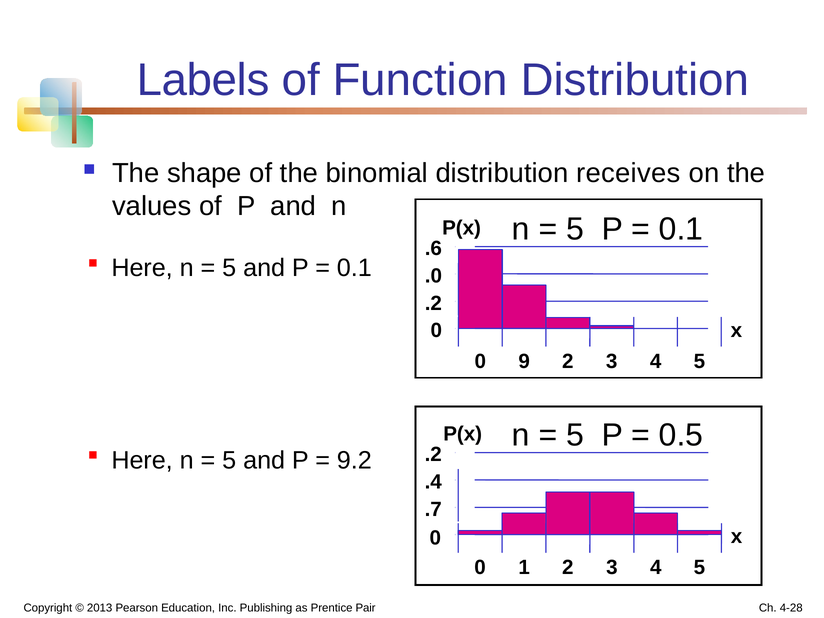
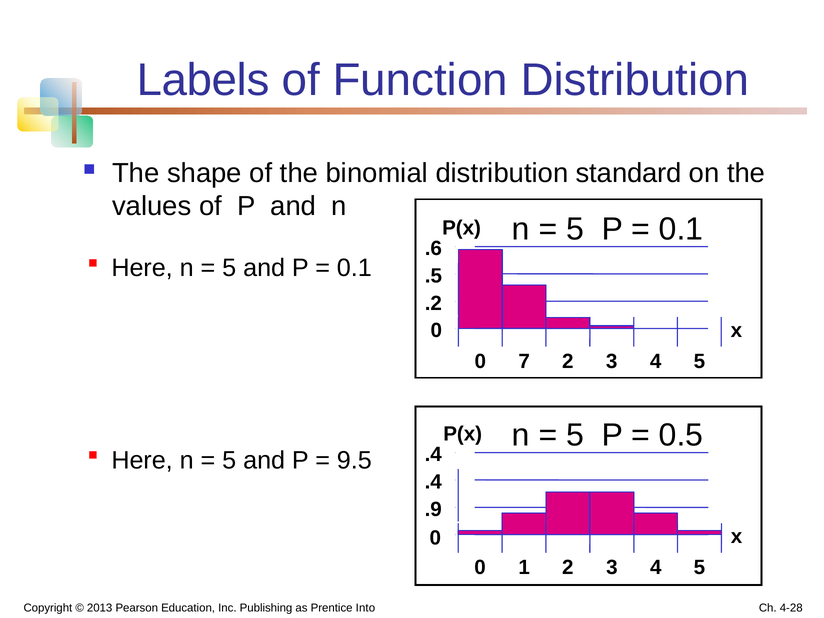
receives: receives -> standard
.0: .0 -> .5
9: 9 -> 7
.2 at (433, 455): .2 -> .4
9.2: 9.2 -> 9.5
.7: .7 -> .9
Pair: Pair -> Into
